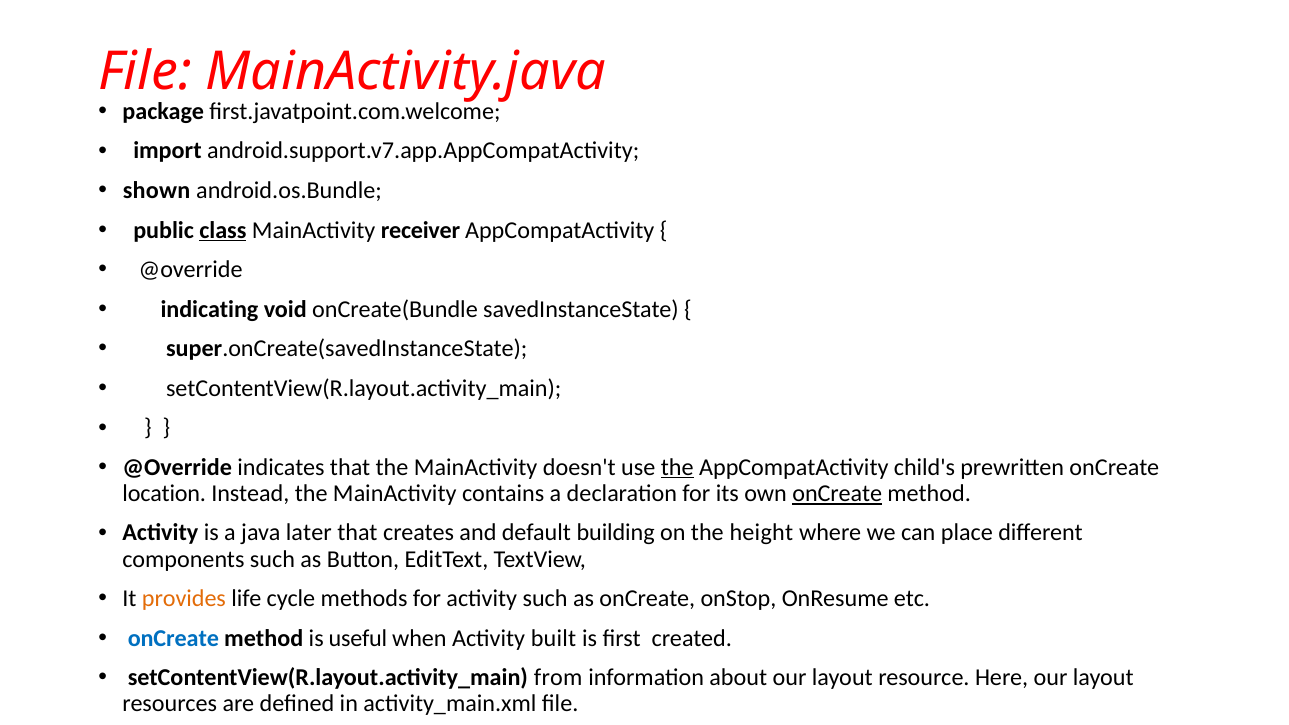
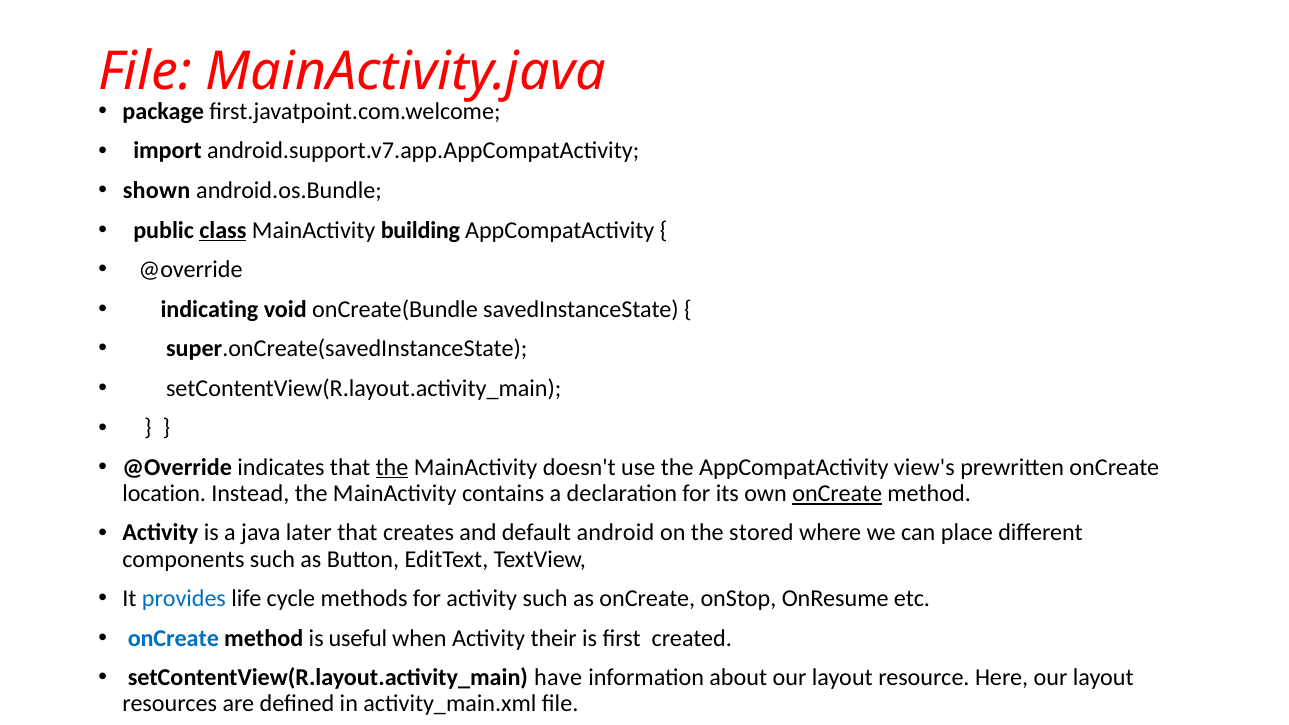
receiver: receiver -> building
the at (392, 467) underline: none -> present
the at (677, 467) underline: present -> none
child's: child's -> view's
building: building -> android
height: height -> stored
provides colour: orange -> blue
built: built -> their
from: from -> have
